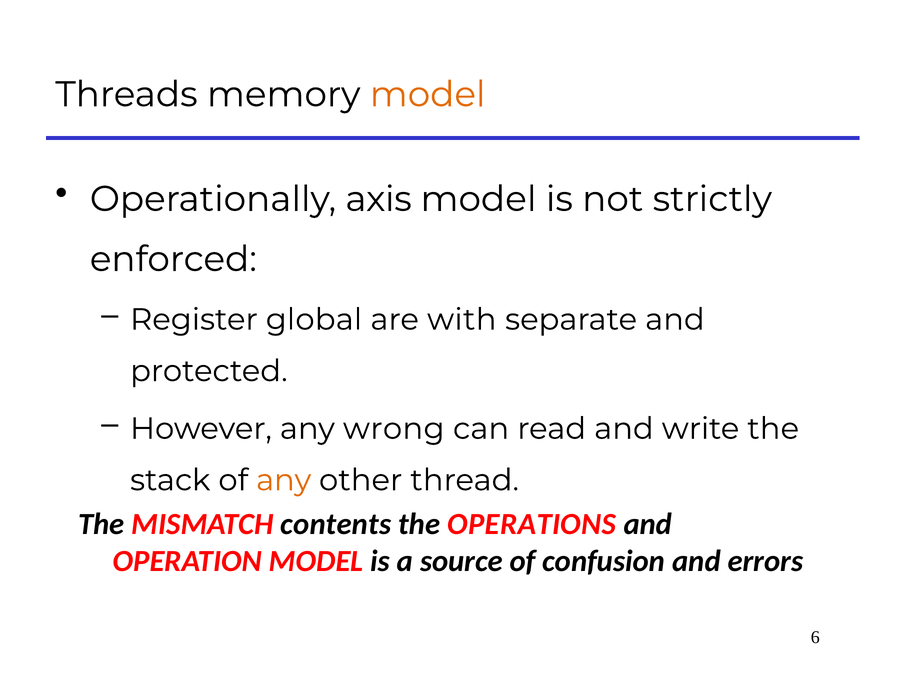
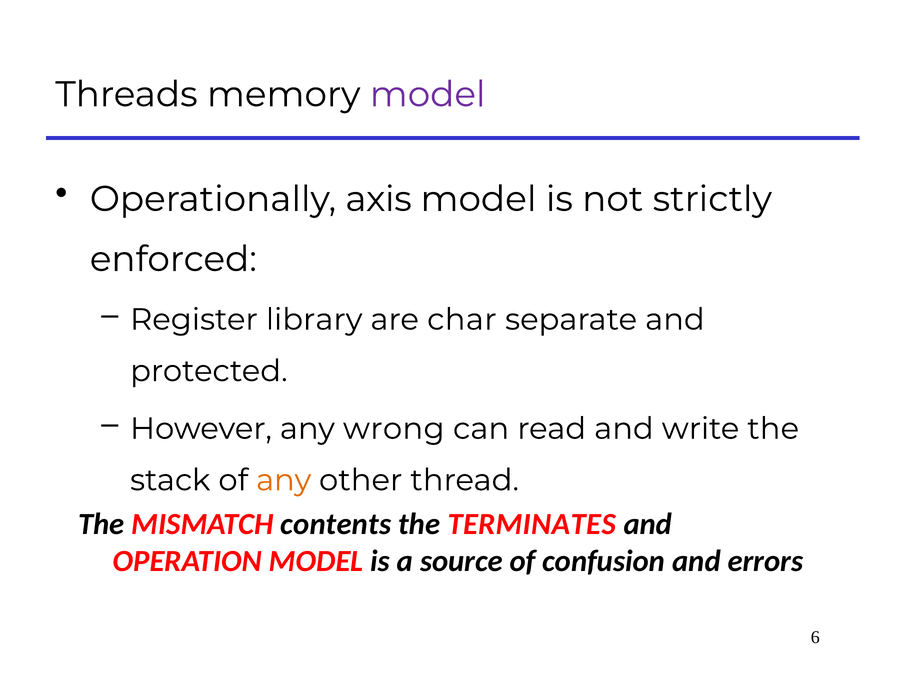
model at (428, 95) colour: orange -> purple
global: global -> library
with: with -> char
OPERATIONS: OPERATIONS -> TERMINATES
